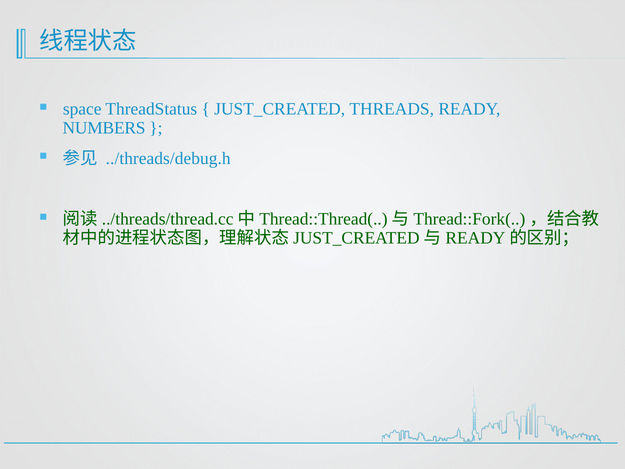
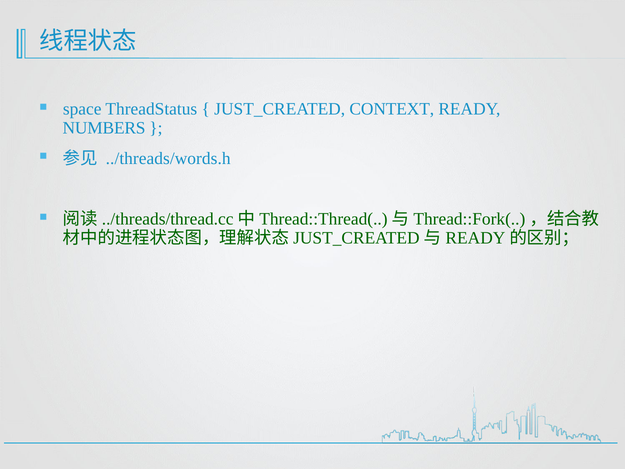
THREADS: THREADS -> CONTEXT
../threads/debug.h: ../threads/debug.h -> ../threads/words.h
